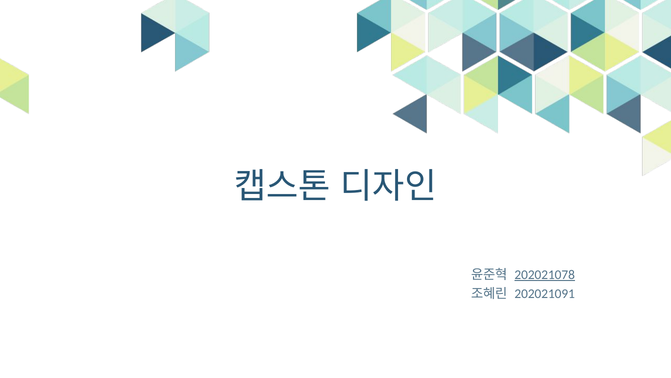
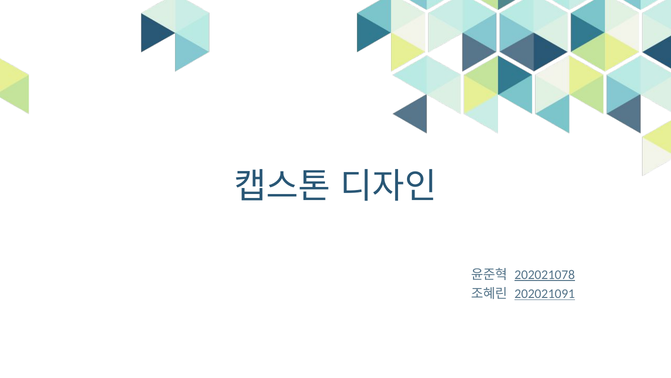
202021091 underline: none -> present
